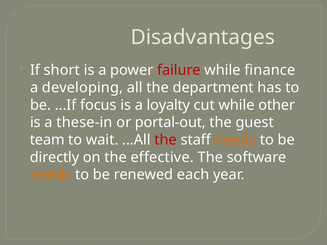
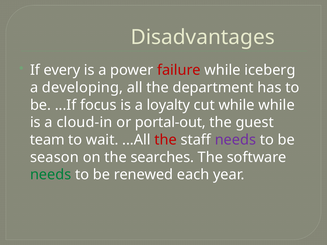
short: short -> every
finance: finance -> iceberg
while other: other -> while
these-in: these-in -> cloud-in
needs at (235, 140) colour: orange -> purple
directly: directly -> season
effective: effective -> searches
needs at (51, 175) colour: orange -> green
